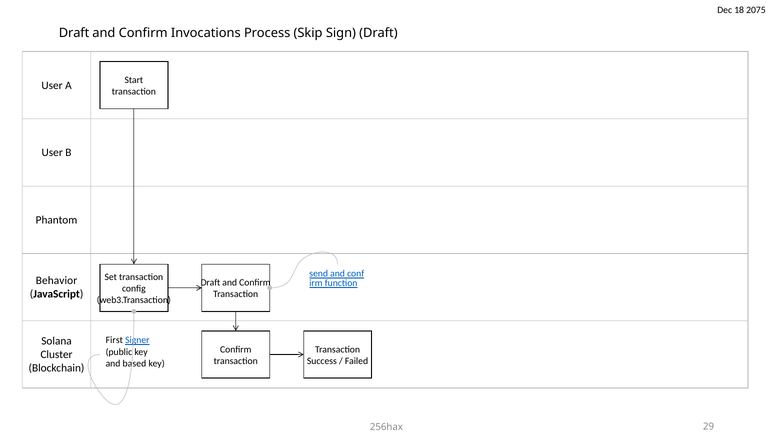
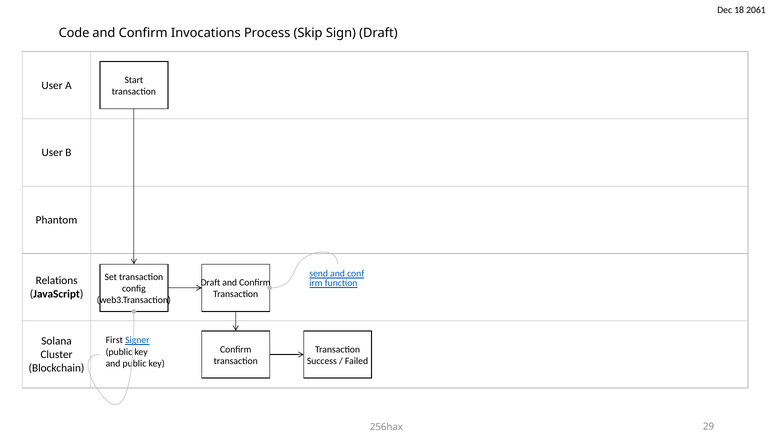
2075: 2075 -> 2061
Draft at (74, 33): Draft -> Code
Behavior: Behavior -> Relations
and based: based -> public
